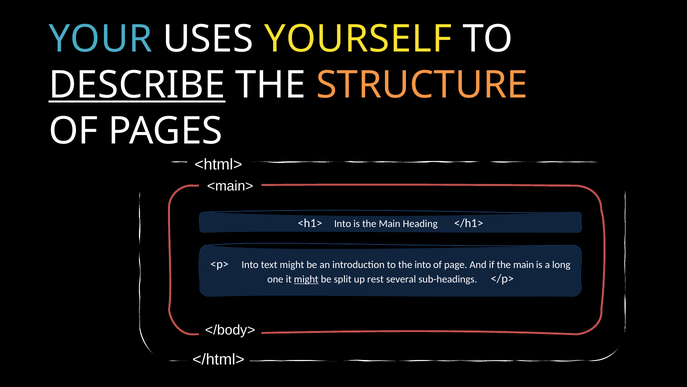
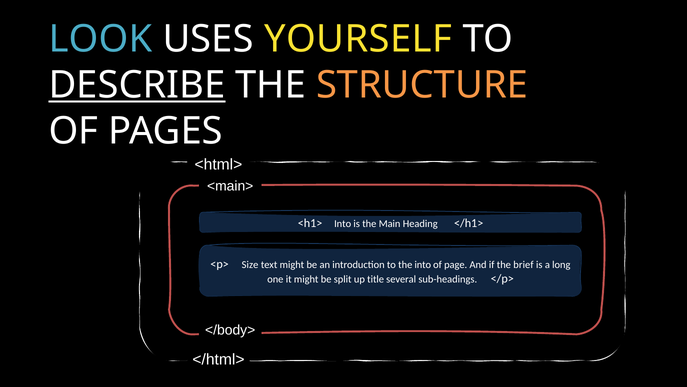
YOUR: YOUR -> LOOK
<p> Into: Into -> Size
if the main: main -> brief
might at (306, 279) underline: present -> none
rest: rest -> title
